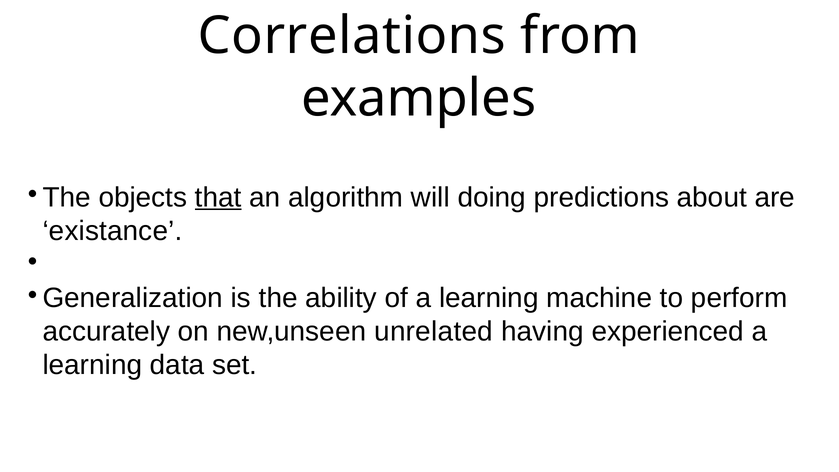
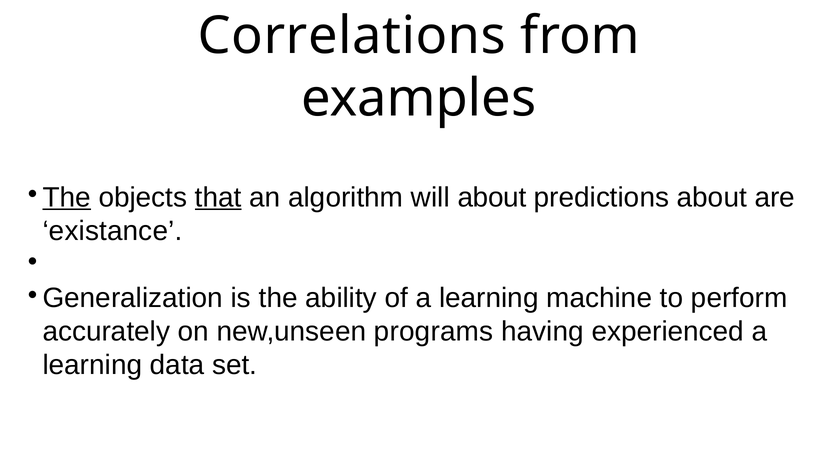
The at (67, 197) underline: none -> present
will doing: doing -> about
unrelated: unrelated -> programs
